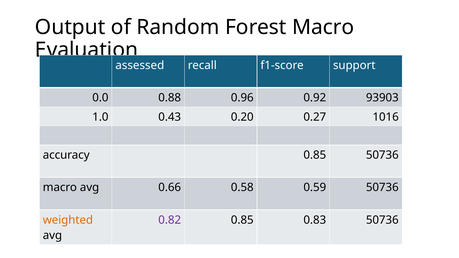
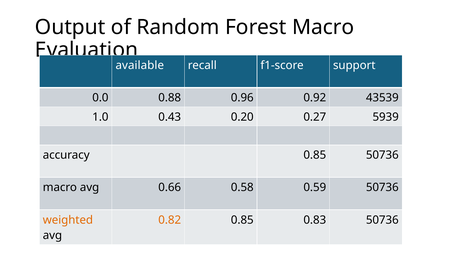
assessed: assessed -> available
93903: 93903 -> 43539
1016: 1016 -> 5939
0.82 colour: purple -> orange
